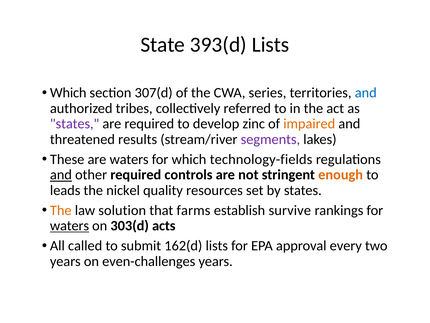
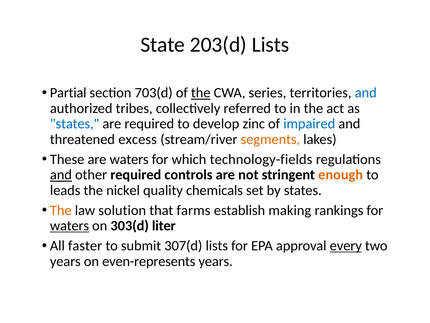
393(d: 393(d -> 203(d
Which at (68, 93): Which -> Partial
307(d: 307(d -> 703(d
the at (201, 93) underline: none -> present
states at (75, 124) colour: purple -> blue
impaired colour: orange -> blue
results: results -> excess
segments colour: purple -> orange
resources: resources -> chemicals
survive: survive -> making
acts: acts -> liter
called: called -> faster
162(d: 162(d -> 307(d
every underline: none -> present
even-challenges: even-challenges -> even-represents
